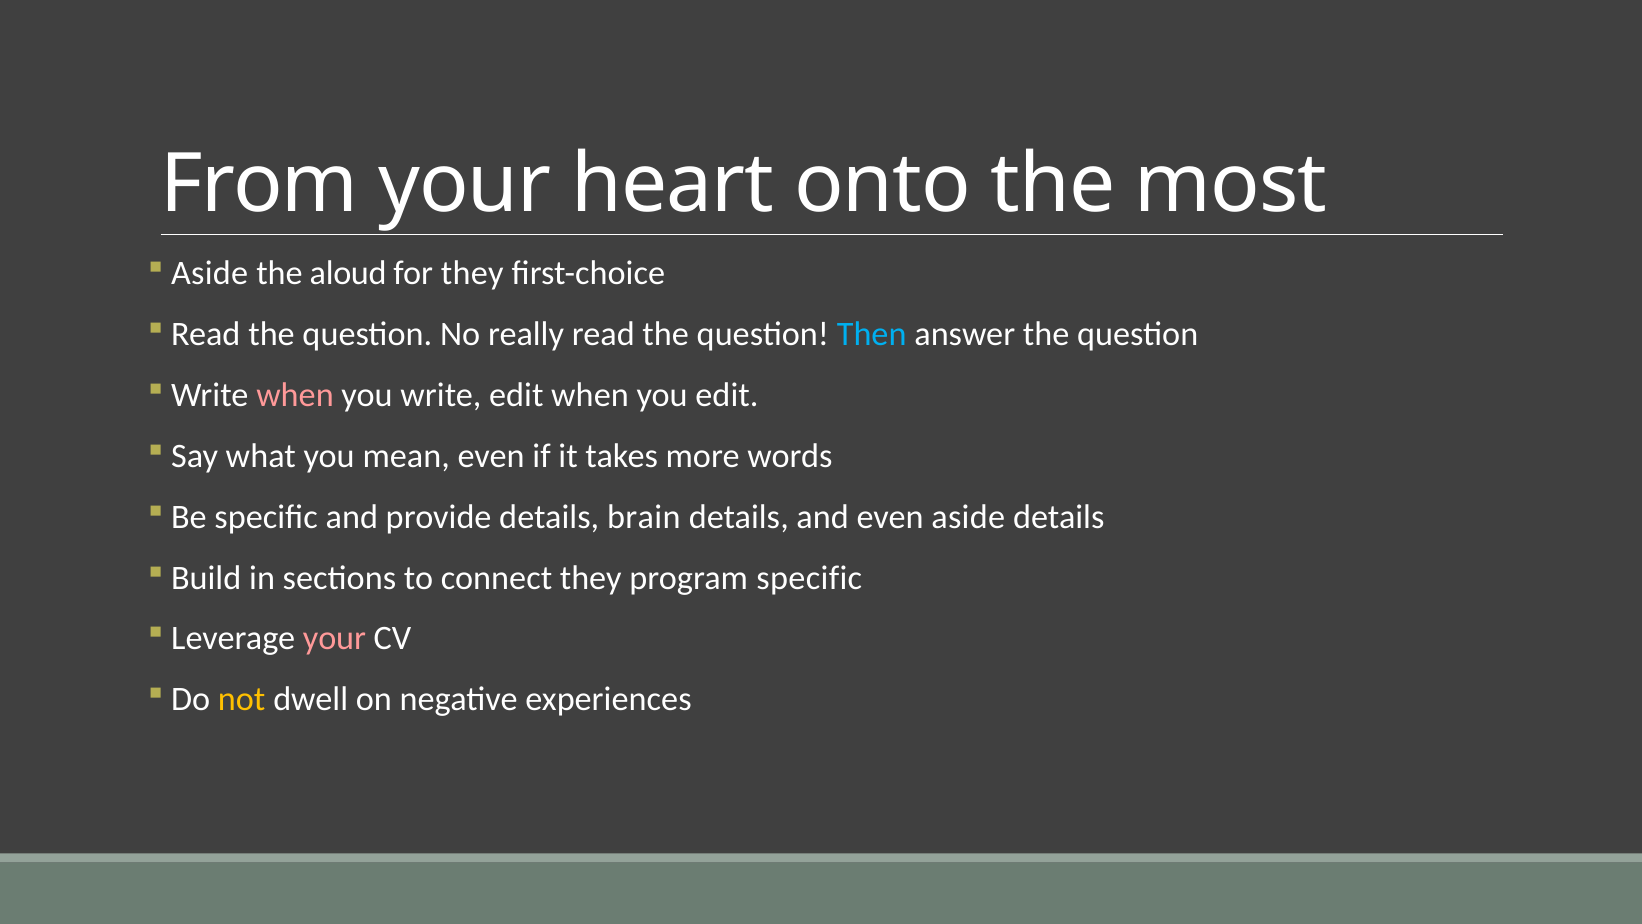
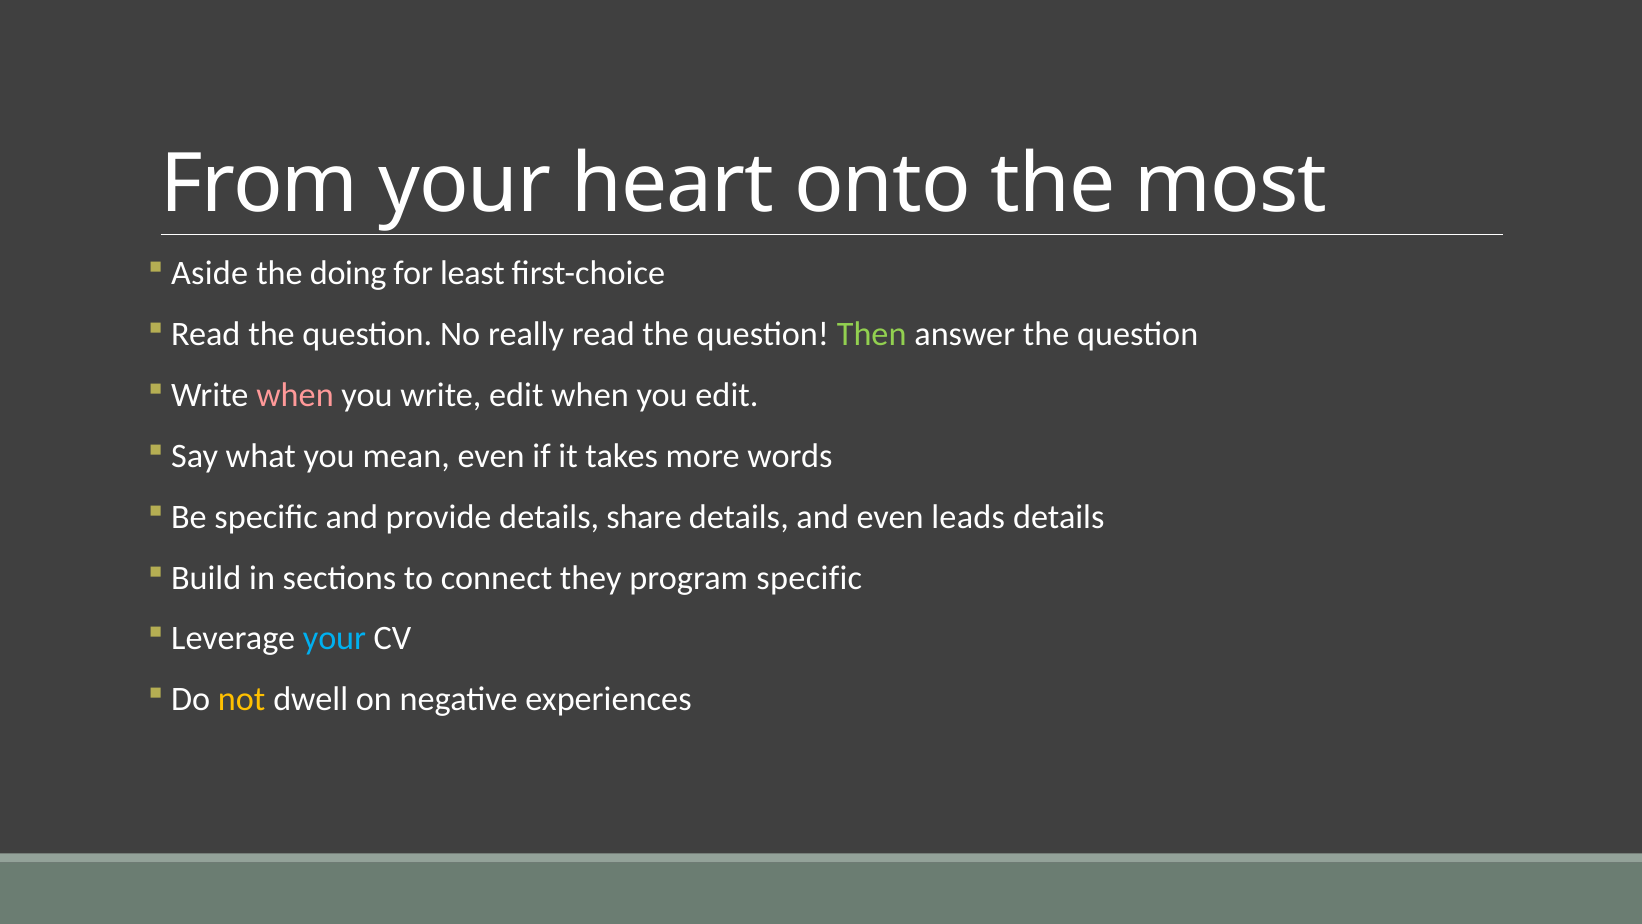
aloud: aloud -> doing
for they: they -> least
Then colour: light blue -> light green
brain: brain -> share
even aside: aside -> leads
your at (334, 638) colour: pink -> light blue
